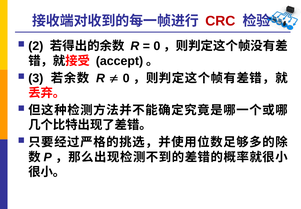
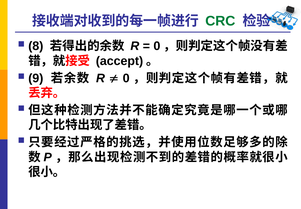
CRC colour: red -> green
2: 2 -> 8
3: 3 -> 9
